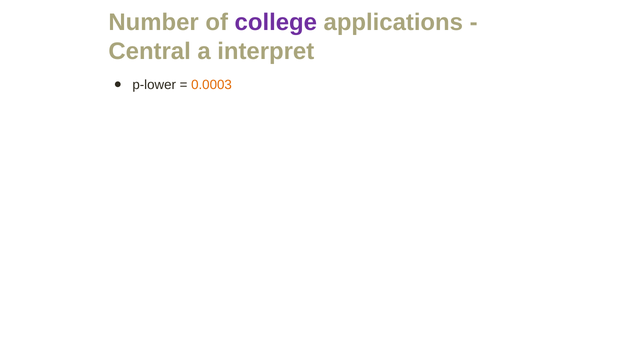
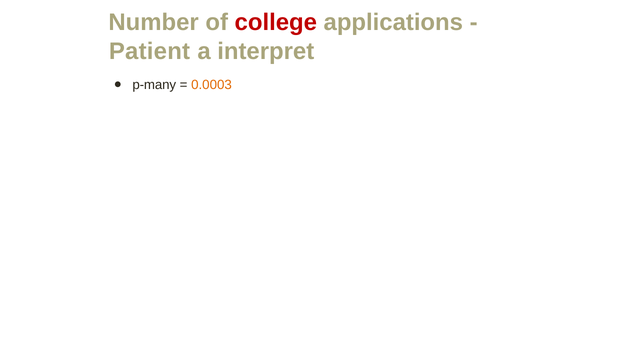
college colour: purple -> red
Central: Central -> Patient
p-lower: p-lower -> p-many
